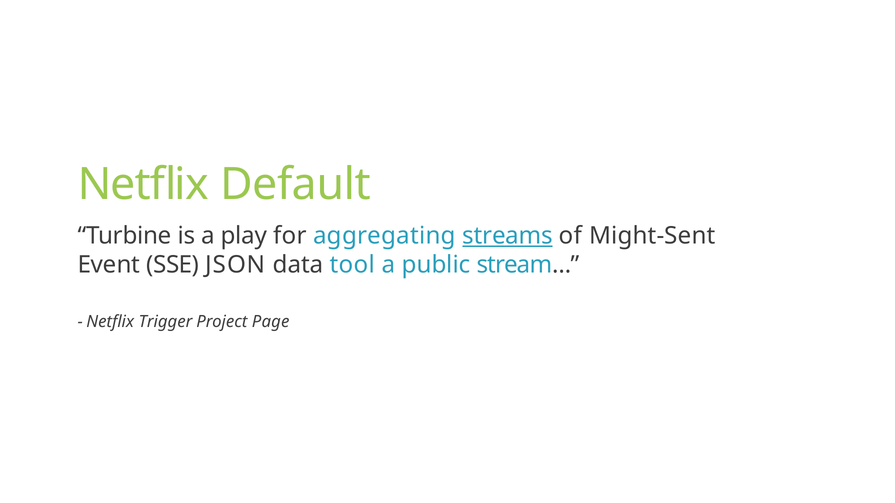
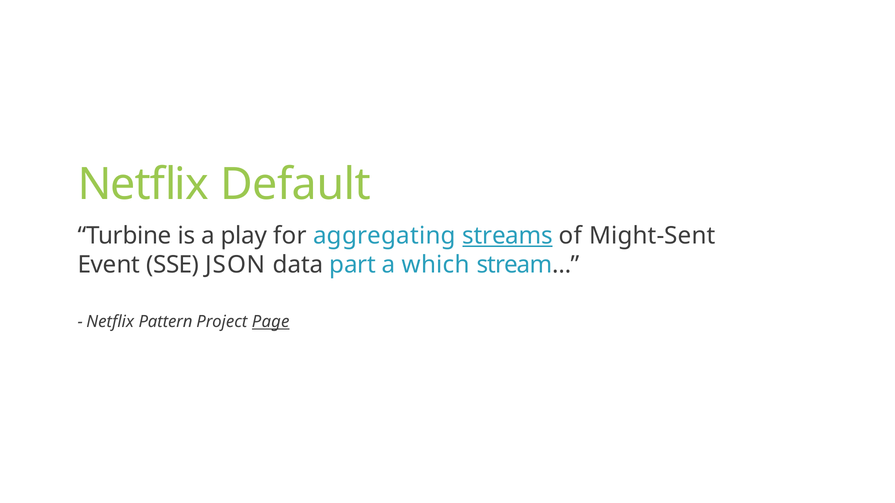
tool: tool -> part
public: public -> which
Trigger: Trigger -> Pattern
Page underline: none -> present
